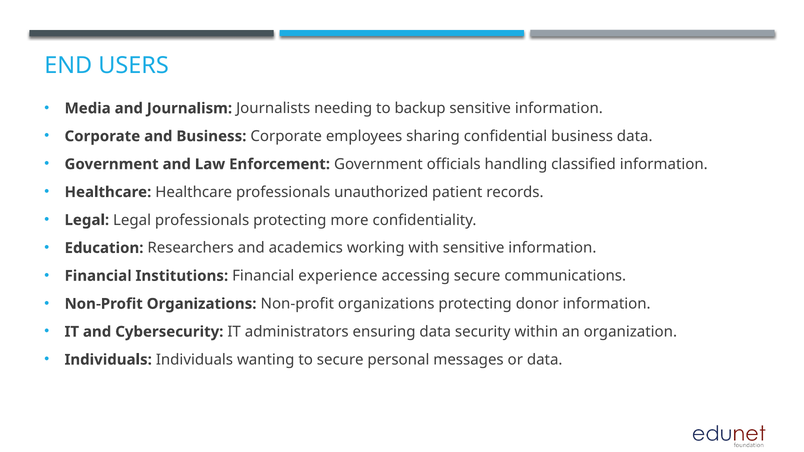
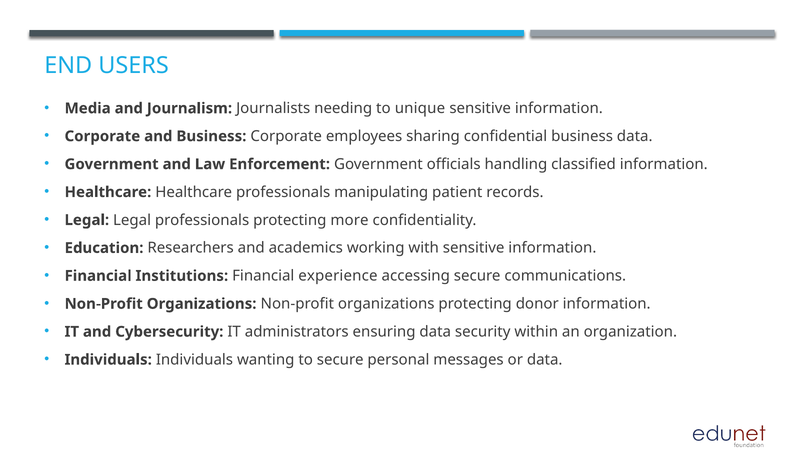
backup: backup -> unique
unauthorized: unauthorized -> manipulating
